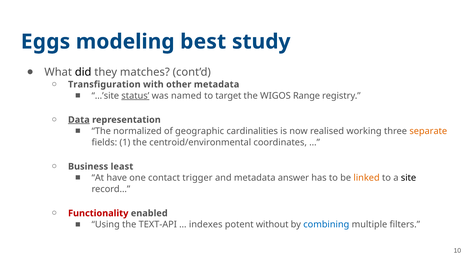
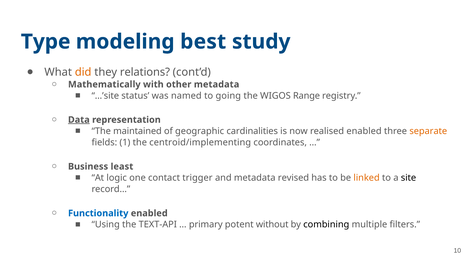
Eggs: Eggs -> Type
did colour: black -> orange
matches: matches -> relations
Transfiguration: Transfiguration -> Mathematically
status underline: present -> none
target: target -> going
normalized: normalized -> maintained
realised working: working -> enabled
centroid/environmental: centroid/environmental -> centroid/implementing
have: have -> logic
answer: answer -> revised
Functionality colour: red -> blue
indexes: indexes -> primary
combining colour: blue -> black
